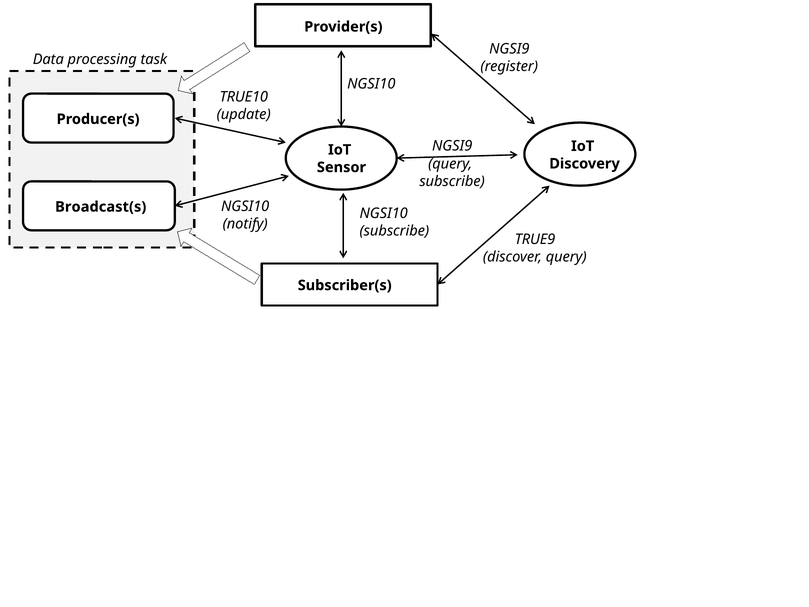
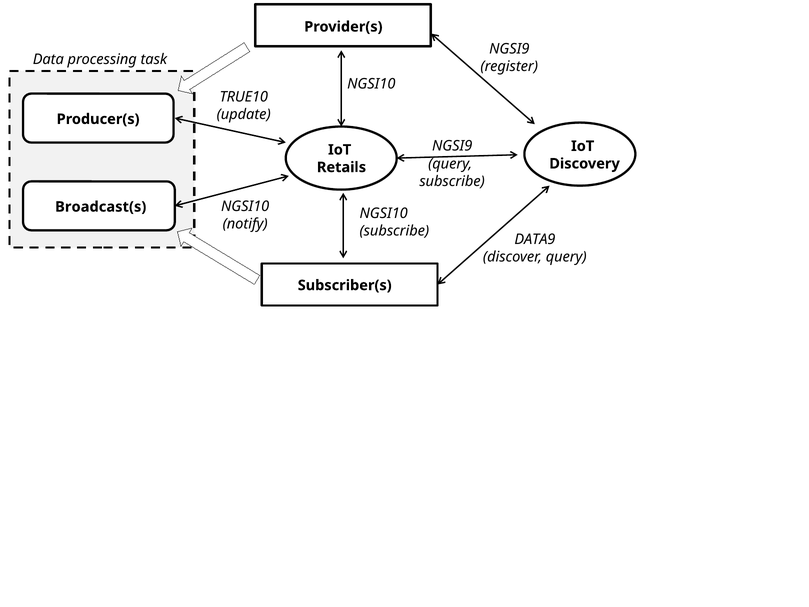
Sensor: Sensor -> Retails
TRUE9: TRUE9 -> DATA9
